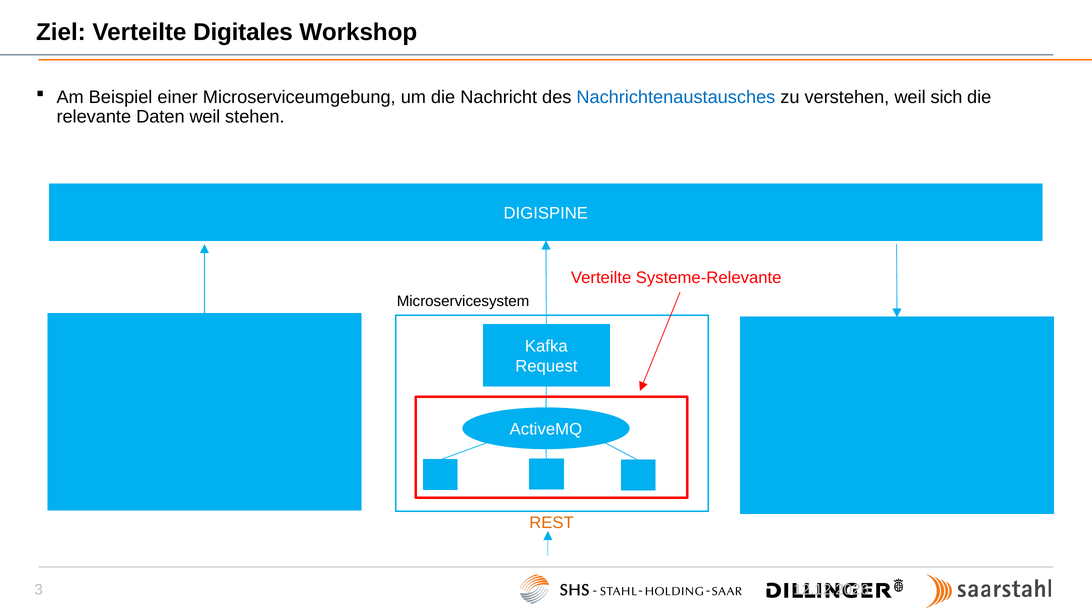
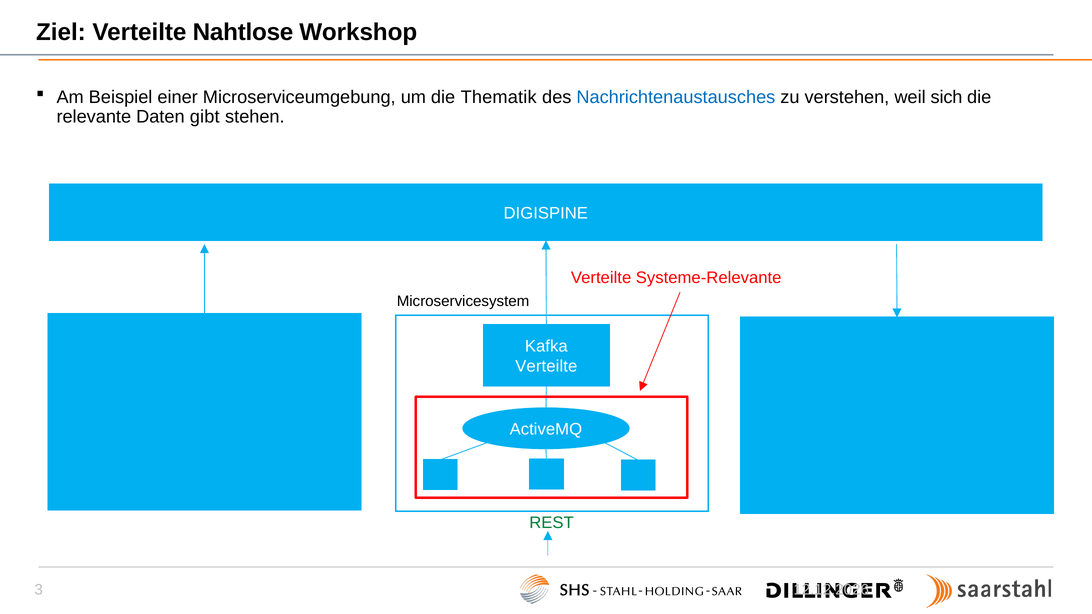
Digitales: Digitales -> Nahtlose
Nachricht: Nachricht -> Thematik
Daten weil: weil -> gibt
Request at (546, 367): Request -> Verteilte
REST colour: orange -> green
